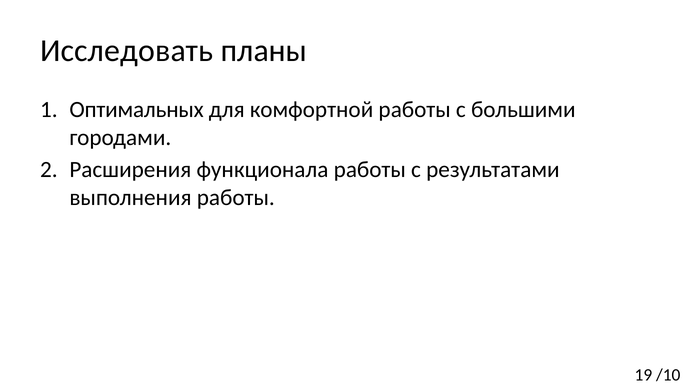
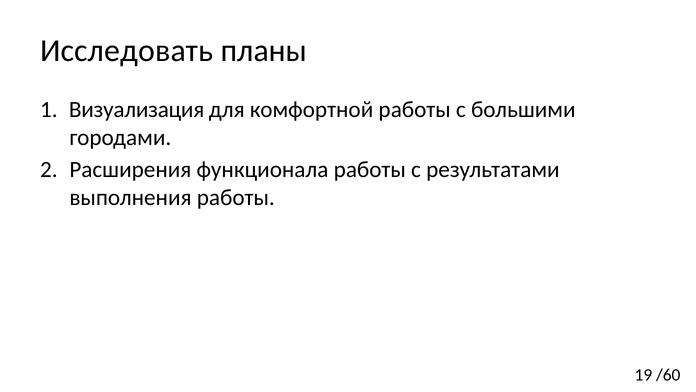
Оптимальных: Оптимальных -> Визуализация
/10: /10 -> /60
